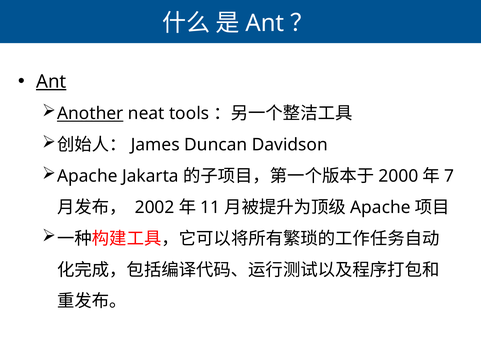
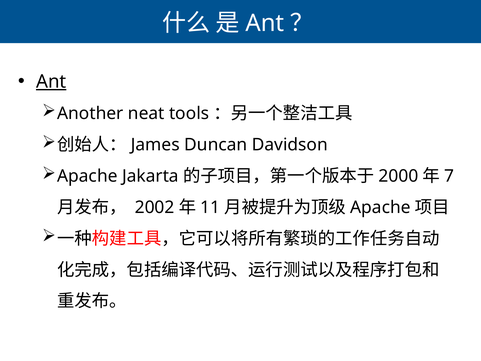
Another underline: present -> none
